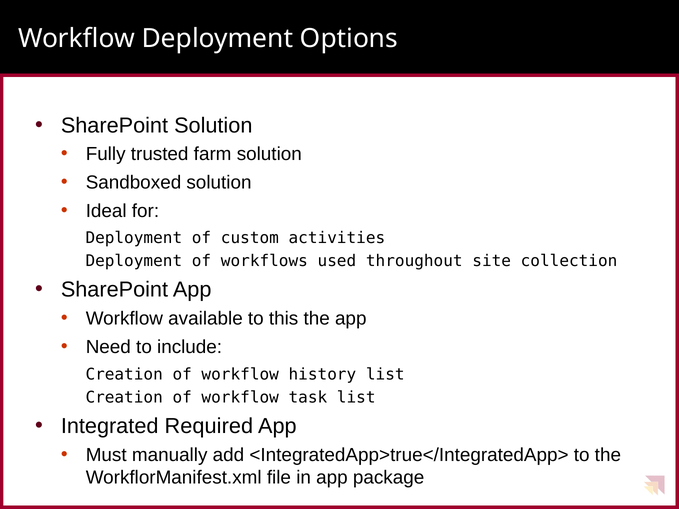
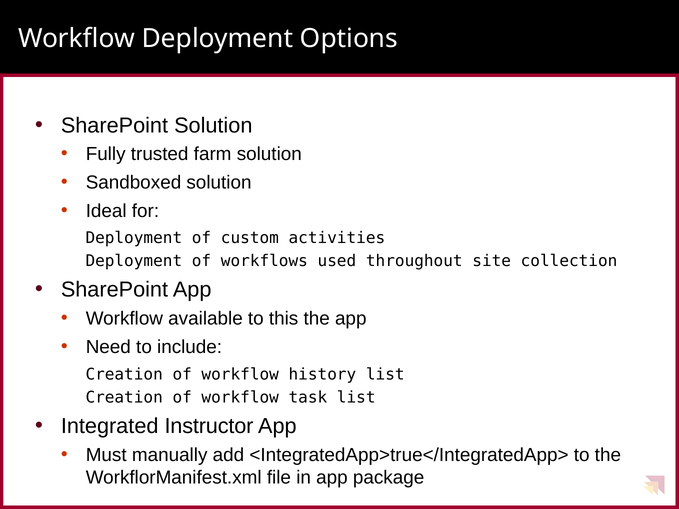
Required: Required -> Instructor
